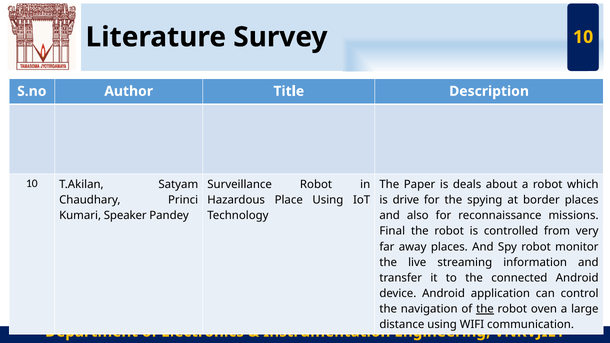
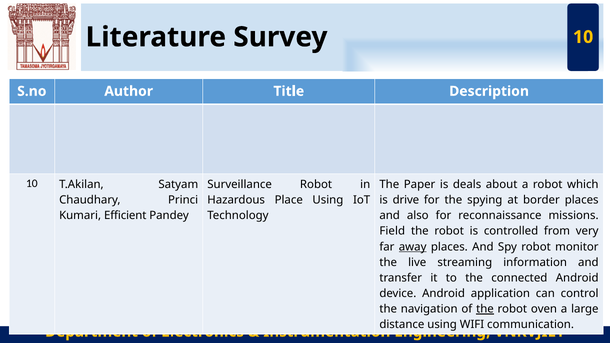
Speaker: Speaker -> Efficient
Final: Final -> Field
away underline: none -> present
